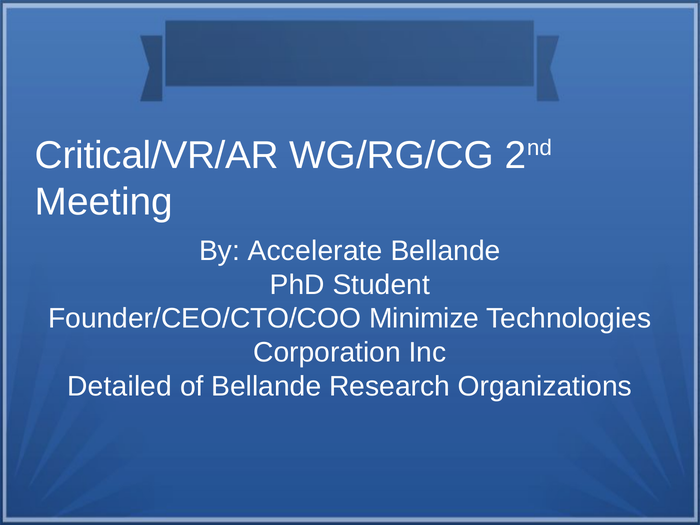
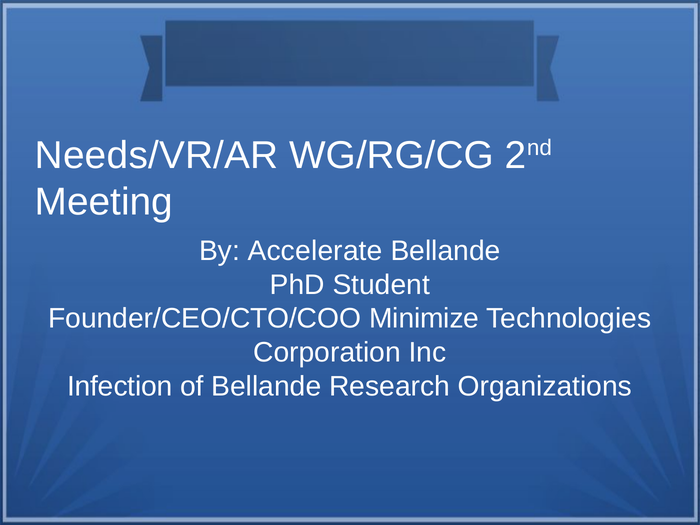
Critical/VR/AR: Critical/VR/AR -> Needs/VR/AR
Detailed: Detailed -> Infection
